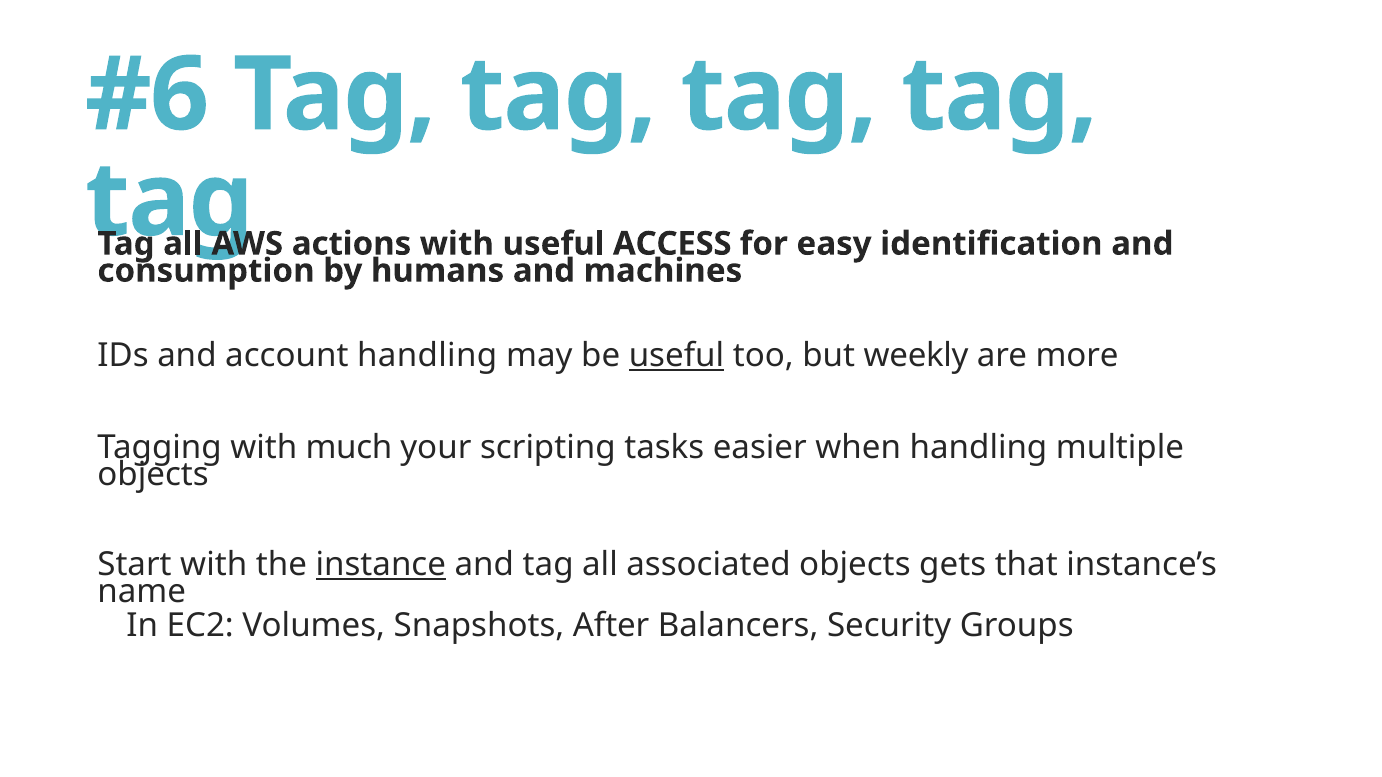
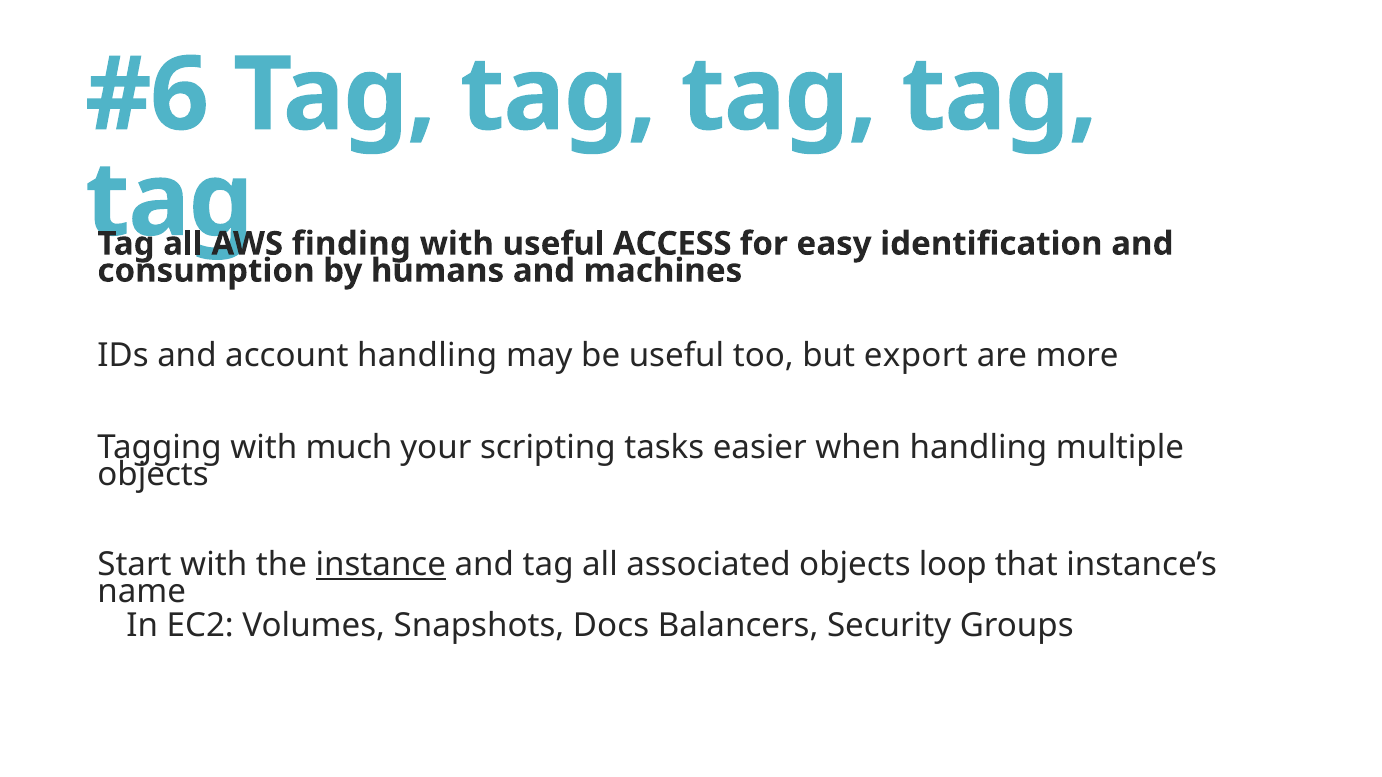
actions: actions -> finding
useful at (676, 356) underline: present -> none
weekly: weekly -> export
gets: gets -> loop
After: After -> Docs
